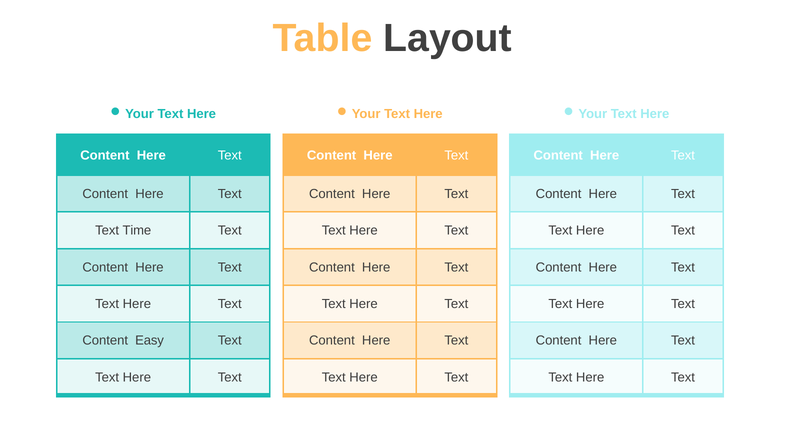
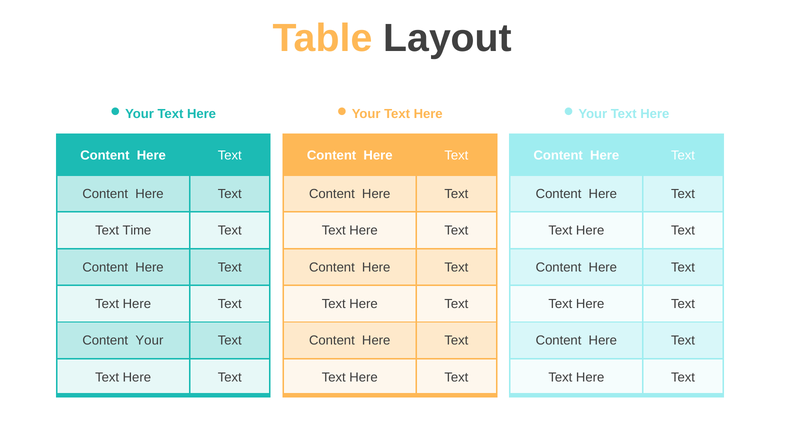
Easy: Easy -> Your
